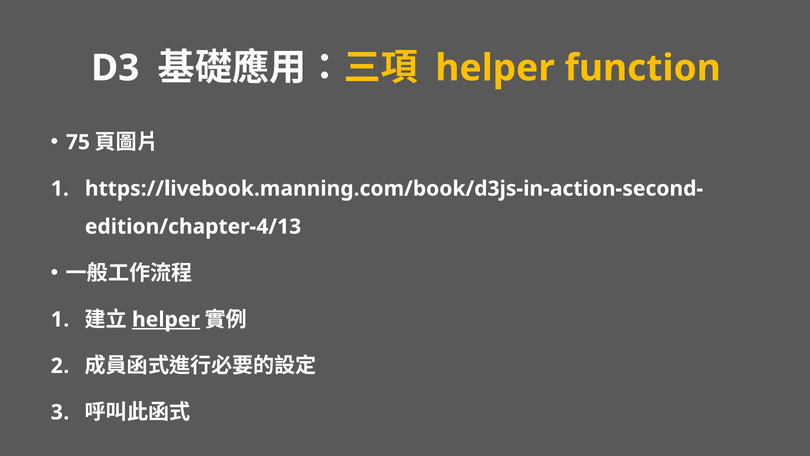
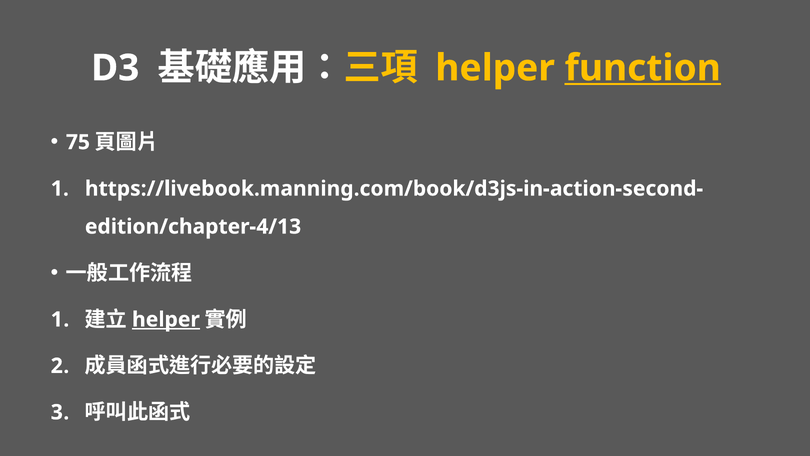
function underline: none -> present
